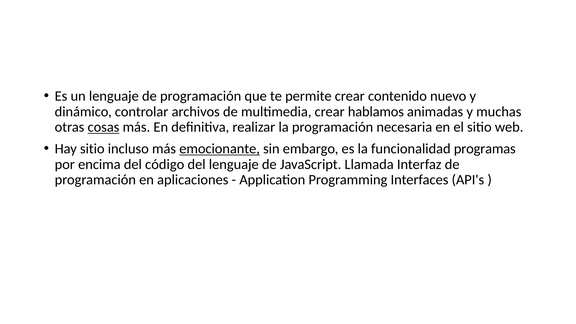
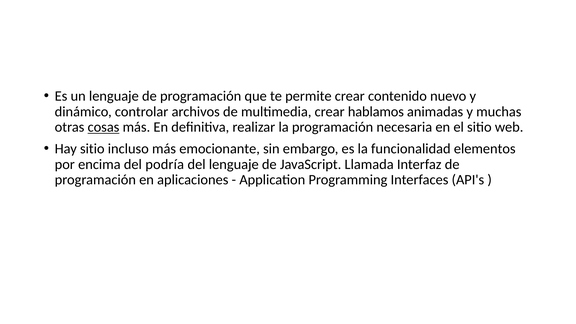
emocionante underline: present -> none
programas: programas -> elementos
código: código -> podría
